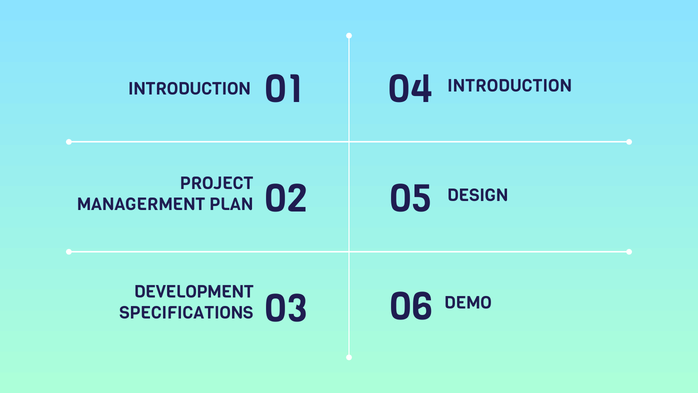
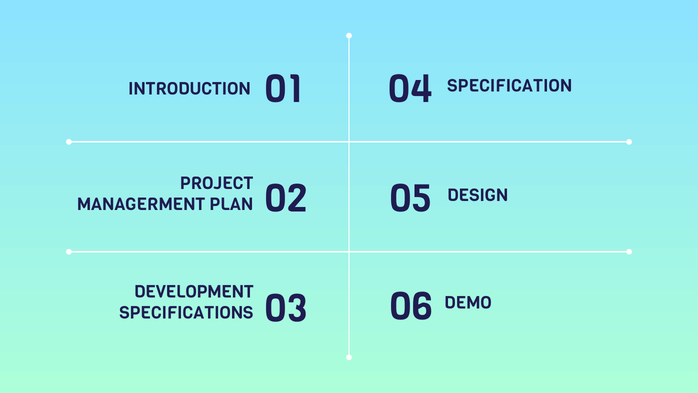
INTRODUCTION at (510, 86): INTRODUCTION -> SPECIFICATION
